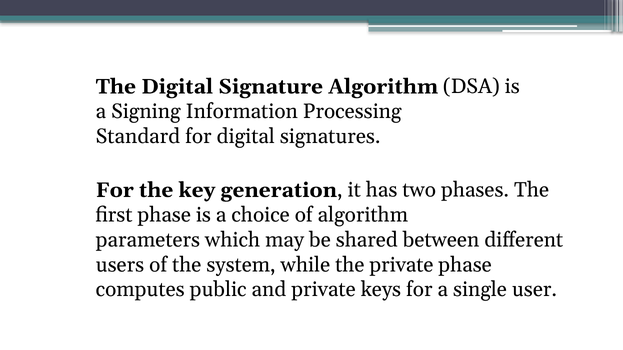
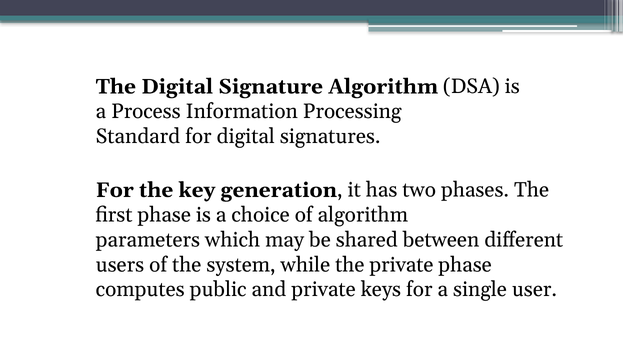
Signing: Signing -> Process
